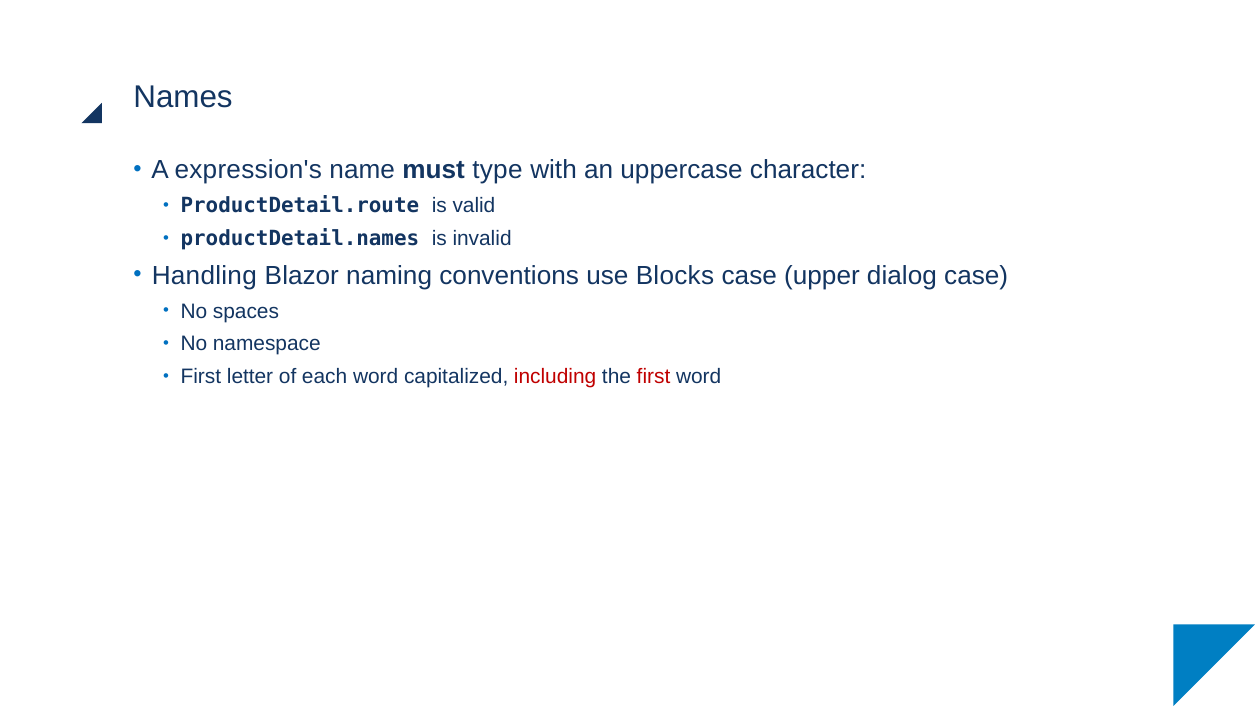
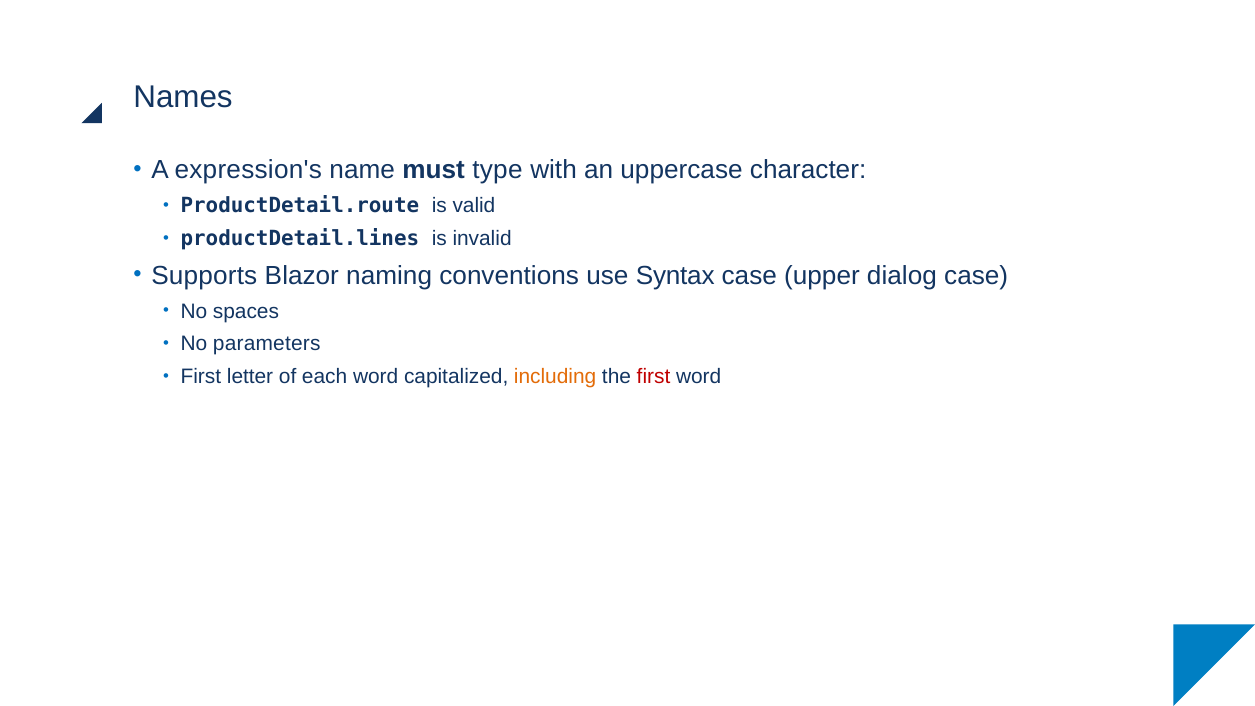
productDetail.names: productDetail.names -> productDetail.lines
Handling: Handling -> Supports
Blocks: Blocks -> Syntax
namespace: namespace -> parameters
including colour: red -> orange
